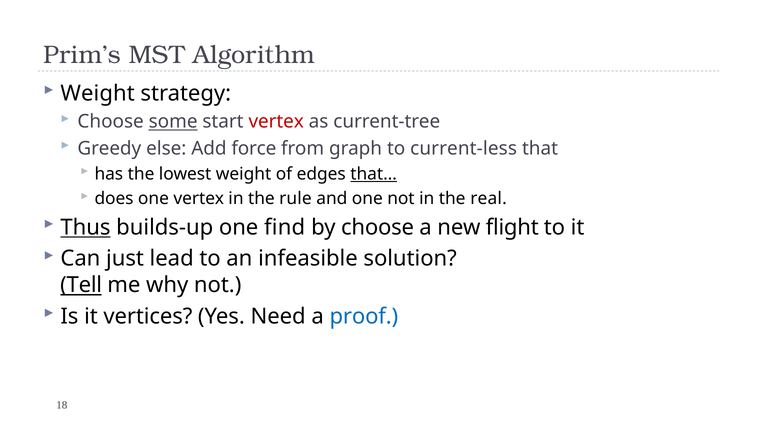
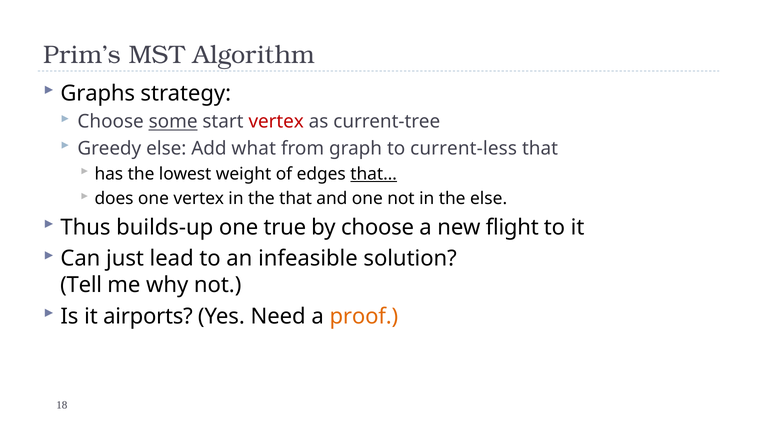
Weight at (98, 93): Weight -> Graphs
force: force -> what
the rule: rule -> that
the real: real -> else
Thus underline: present -> none
find: find -> true
Tell underline: present -> none
vertices: vertices -> airports
proof colour: blue -> orange
